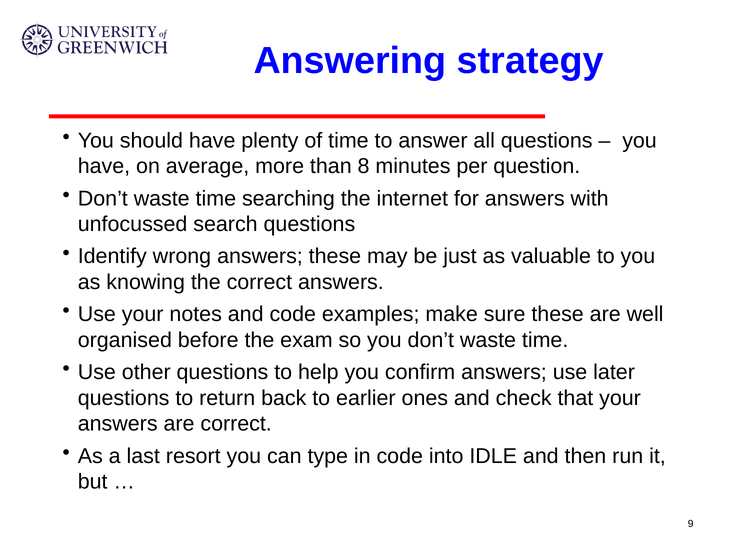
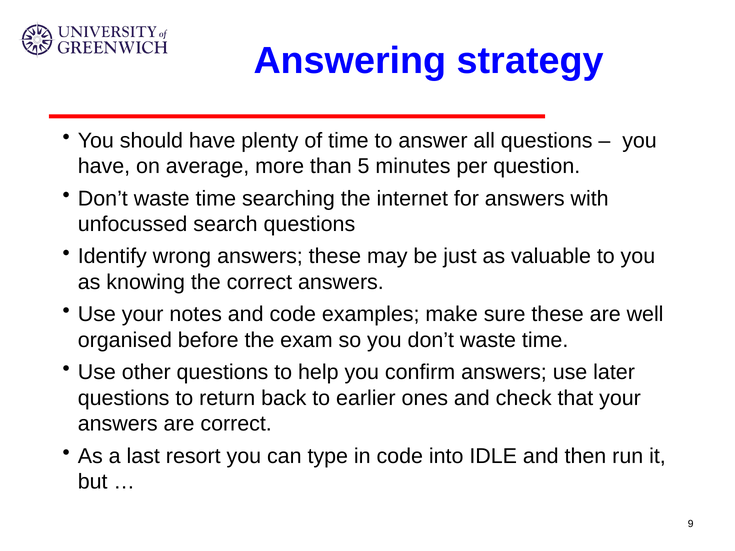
8: 8 -> 5
